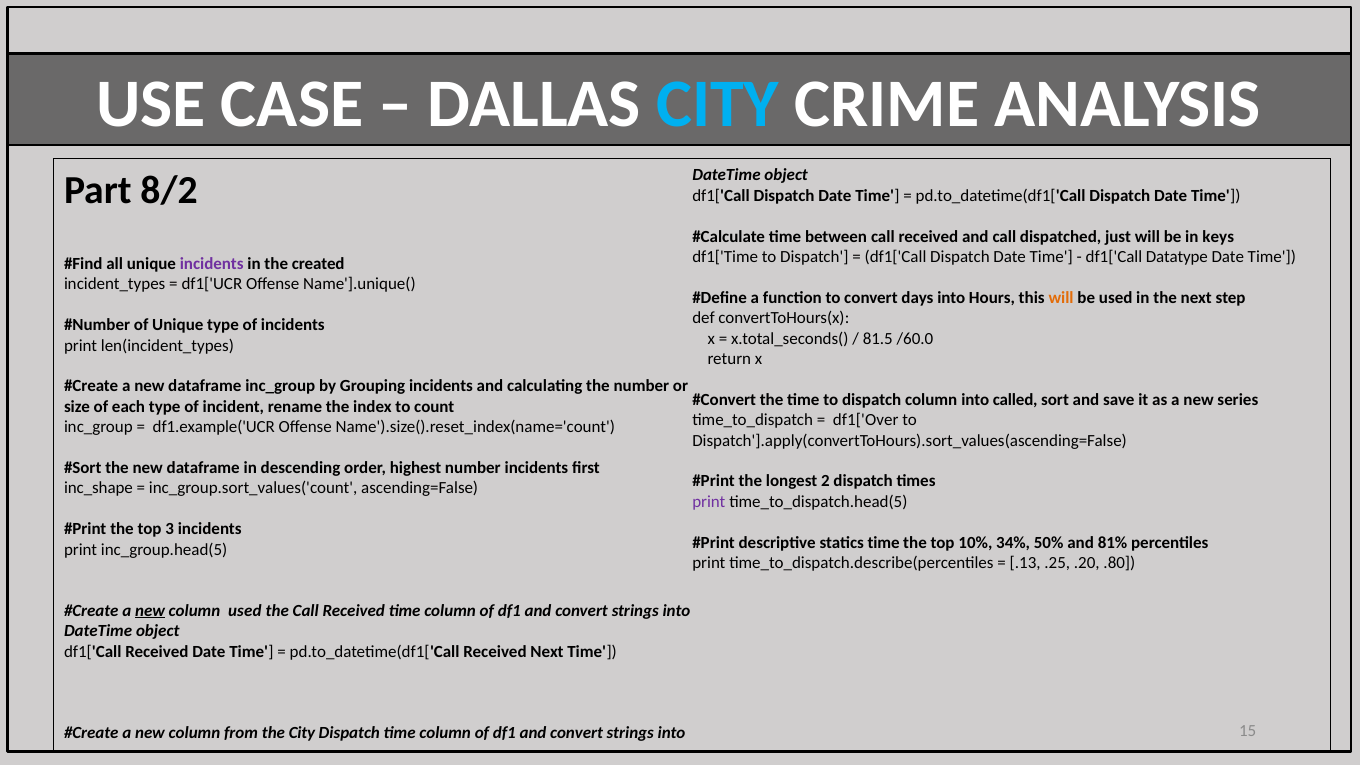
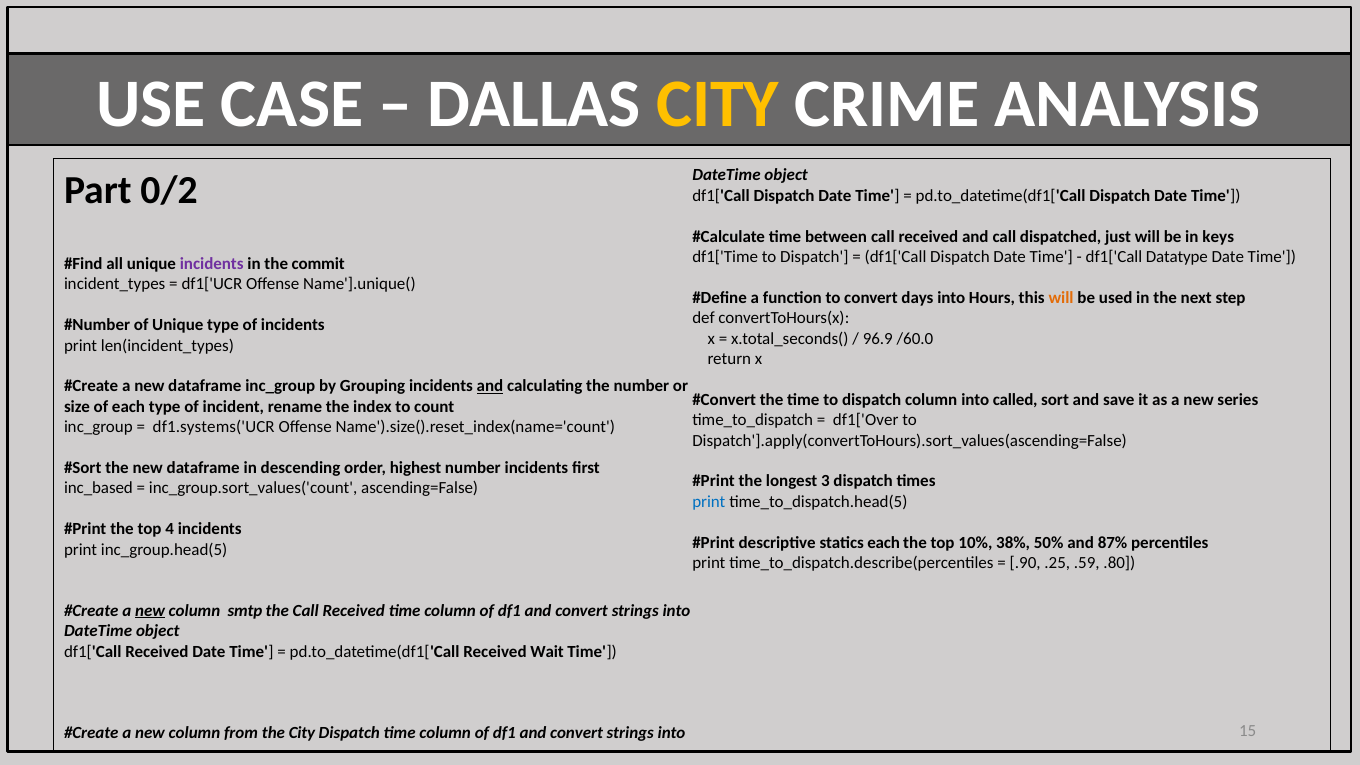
CITY at (718, 104) colour: light blue -> yellow
8/2: 8/2 -> 0/2
created: created -> commit
81.5: 81.5 -> 96.9
and at (490, 386) underline: none -> present
df1.example('UCR: df1.example('UCR -> df1.systems('UCR
2: 2 -> 3
inc_shape: inc_shape -> inc_based
print at (709, 502) colour: purple -> blue
3: 3 -> 4
statics time: time -> each
34%: 34% -> 38%
81%: 81% -> 87%
.13: .13 -> .90
.20: .20 -> .59
column used: used -> smtp
Received Next: Next -> Wait
